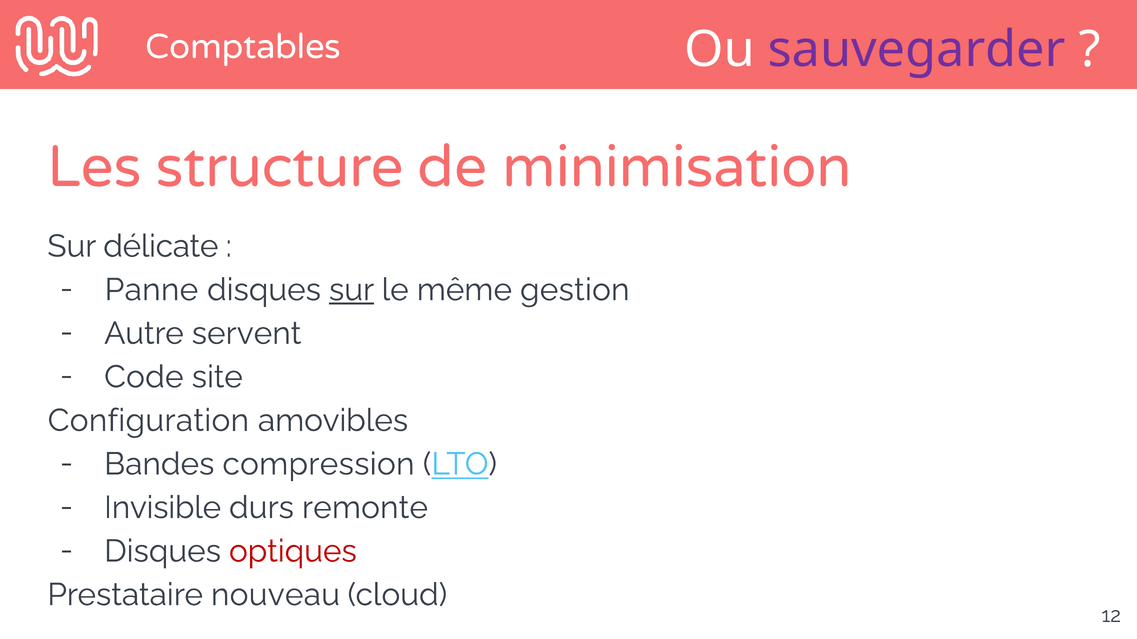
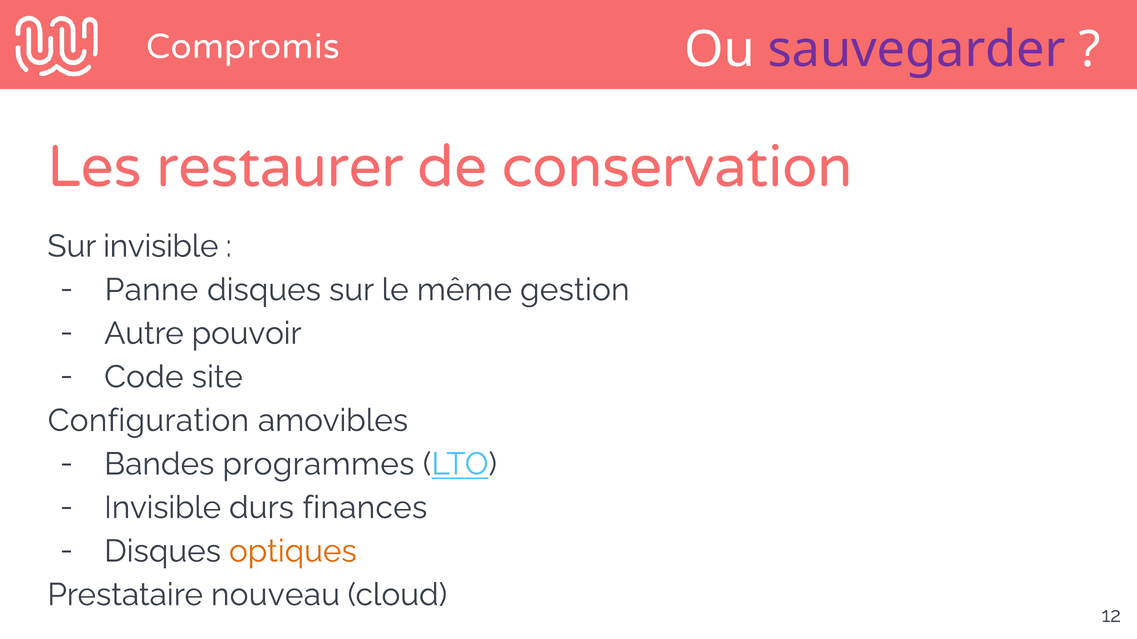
Comptables: Comptables -> Compromis
structure: structure -> restaurer
minimisation: minimisation -> conservation
Sur délicate: délicate -> invisible
sur at (352, 290) underline: present -> none
servent: servent -> pouvoir
compression: compression -> programmes
remonte: remonte -> finances
optiques colour: red -> orange
